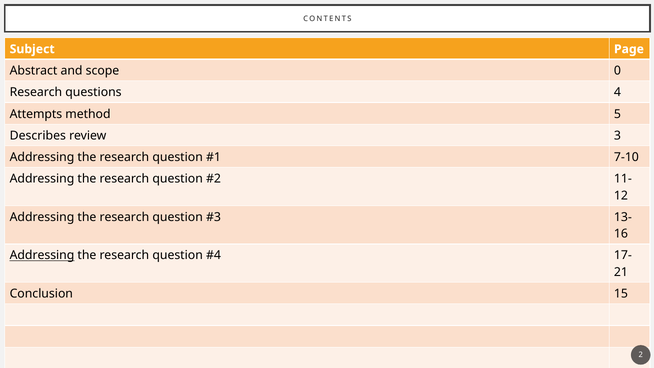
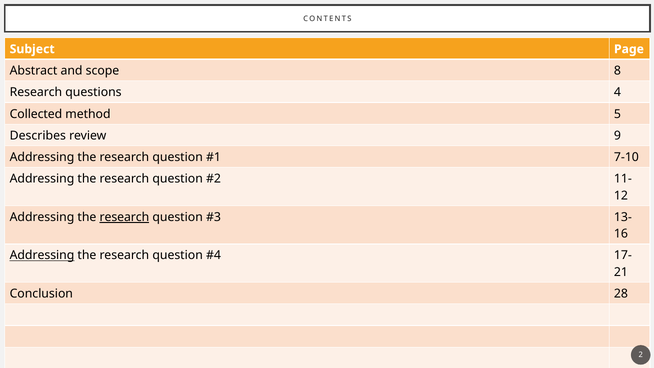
0: 0 -> 8
Attempts: Attempts -> Collected
3: 3 -> 9
research at (124, 217) underline: none -> present
15: 15 -> 28
